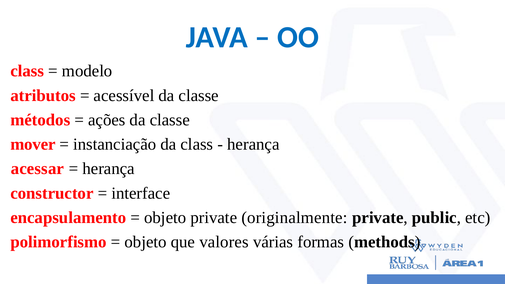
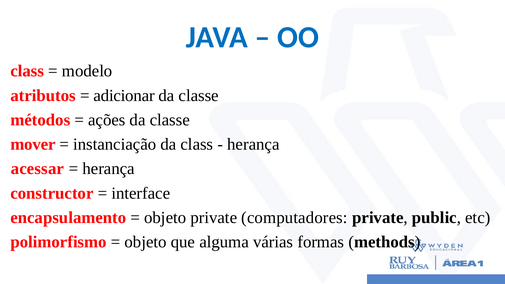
acessível: acessível -> adicionar
originalmente: originalmente -> computadores
valores: valores -> alguma
